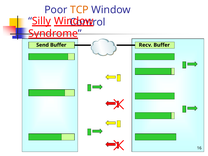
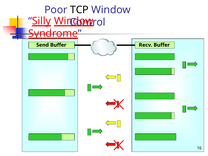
TCP colour: orange -> black
